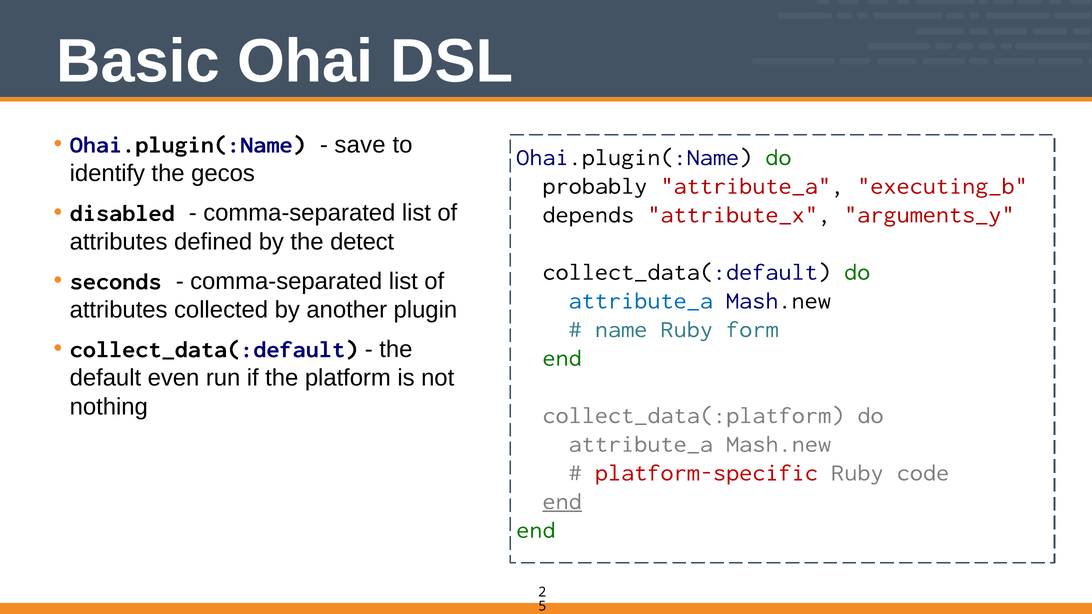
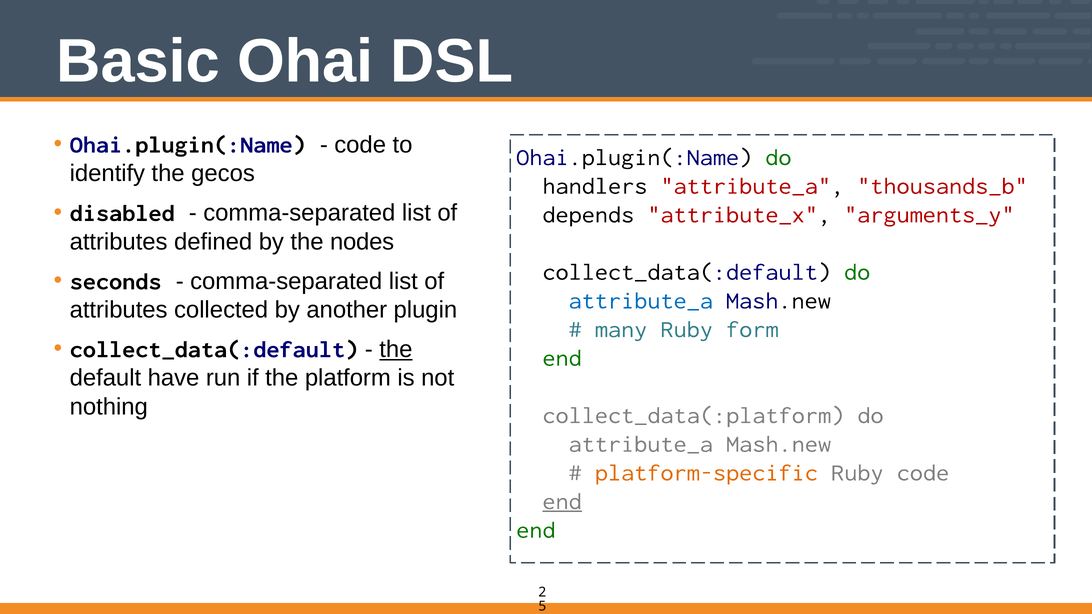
save at (360, 145): save -> code
probably: probably -> handlers
executing_b: executing_b -> thousands_b
detect: detect -> nodes
name: name -> many
the at (396, 349) underline: none -> present
even: even -> have
platform-specific colour: red -> orange
